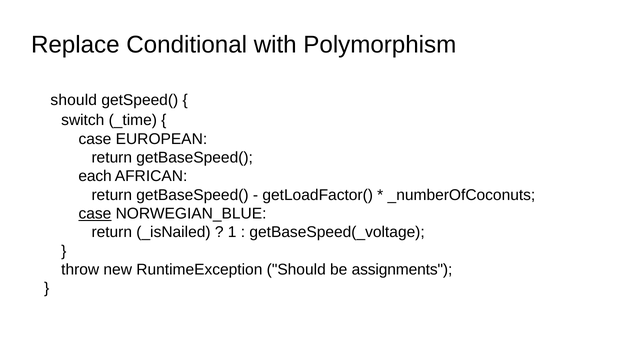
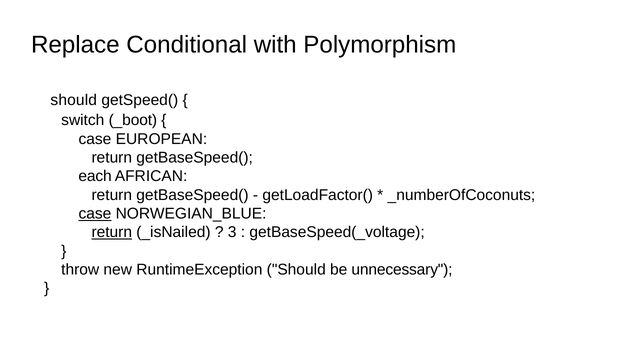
_time: _time -> _boot
return at (112, 232) underline: none -> present
1: 1 -> 3
assignments: assignments -> unnecessary
